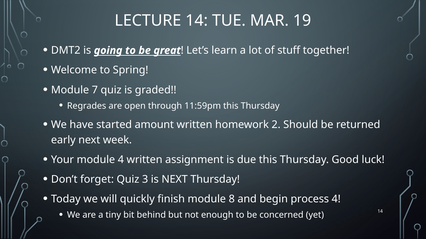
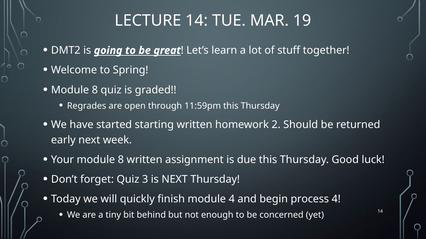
7 at (95, 90): 7 -> 8
amount: amount -> starting
Your module 4: 4 -> 8
module 8: 8 -> 4
